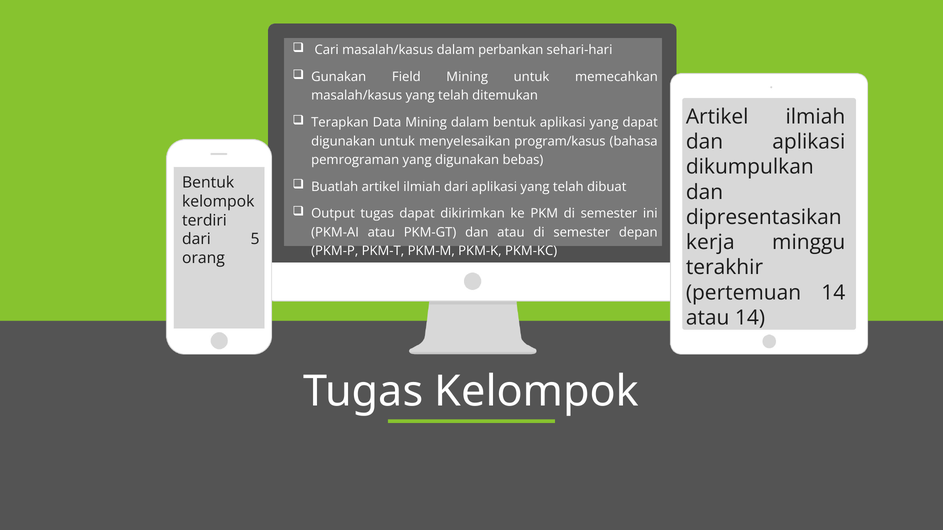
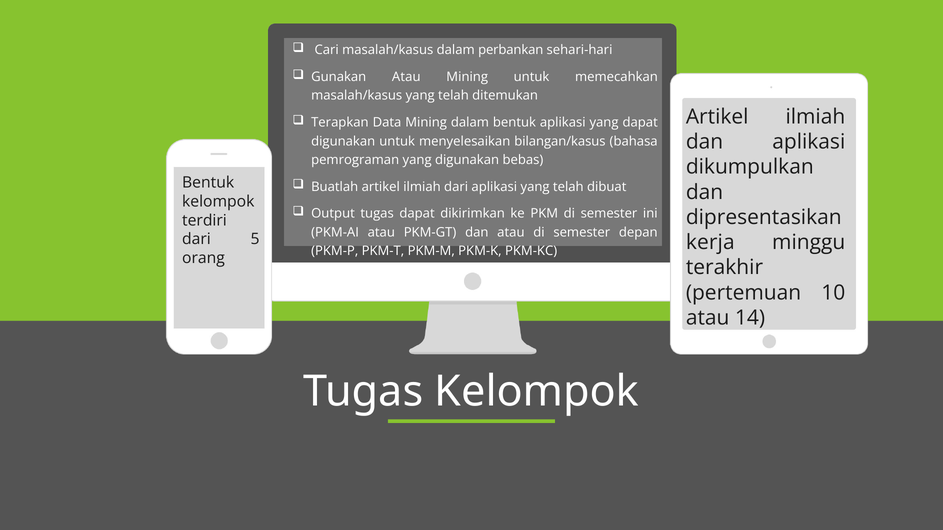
Gunakan Field: Field -> Atau
program/kasus: program/kasus -> bilangan/kasus
pertemuan 14: 14 -> 10
